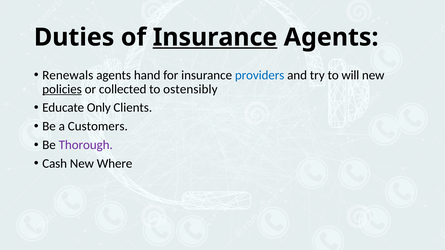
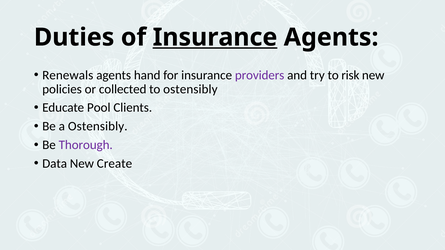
providers colour: blue -> purple
will: will -> risk
policies underline: present -> none
Only: Only -> Pool
a Customers: Customers -> Ostensibly
Cash: Cash -> Data
Where: Where -> Create
